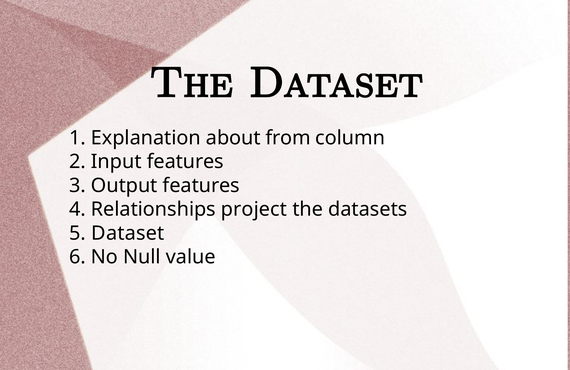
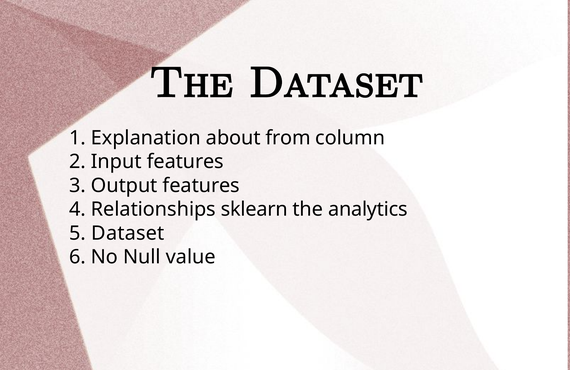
project: project -> sklearn
datasets: datasets -> analytics
